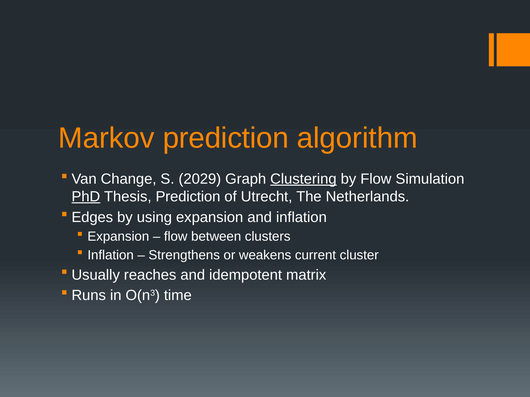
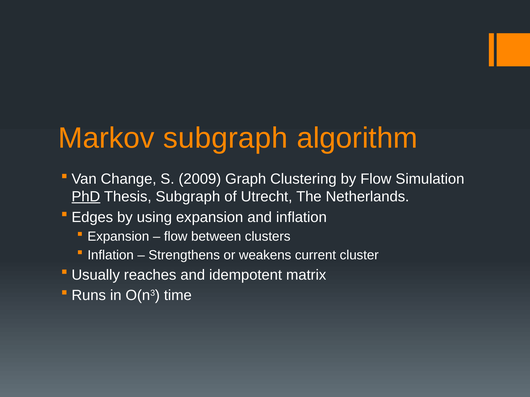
Markov prediction: prediction -> subgraph
2029: 2029 -> 2009
Clustering underline: present -> none
Thesis Prediction: Prediction -> Subgraph
